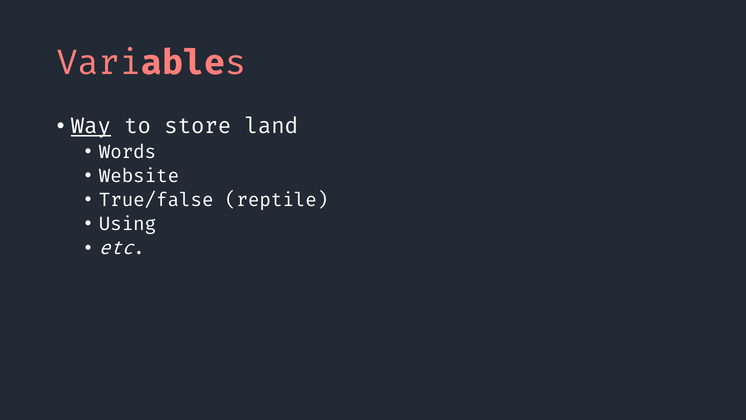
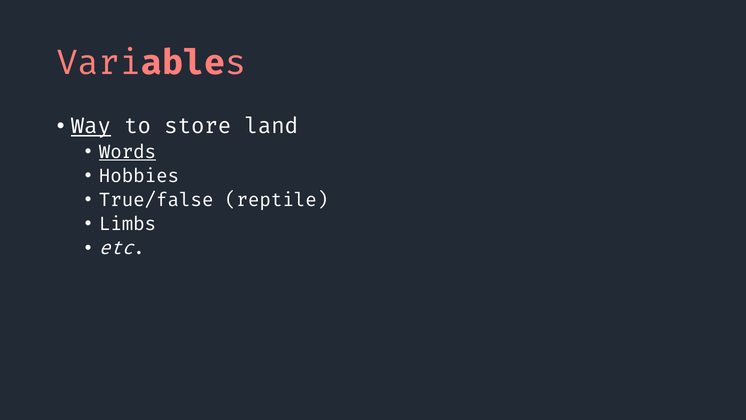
Words underline: none -> present
Website: Website -> Hobbies
Using: Using -> Limbs
